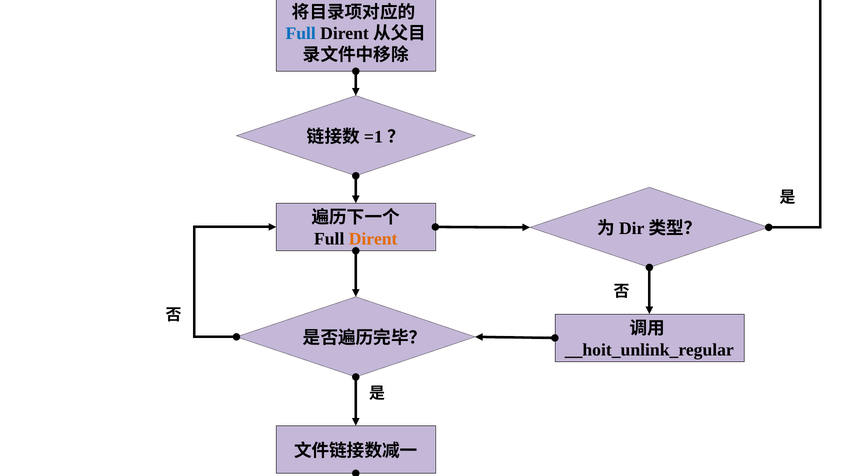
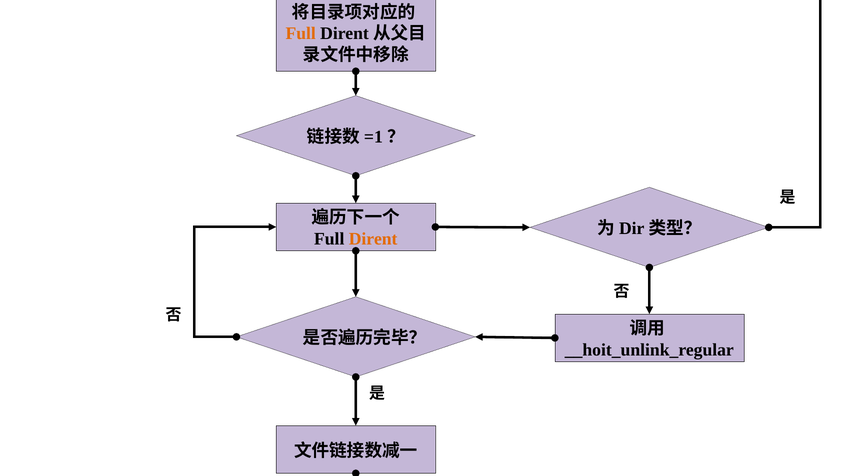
Full at (301, 34) colour: blue -> orange
